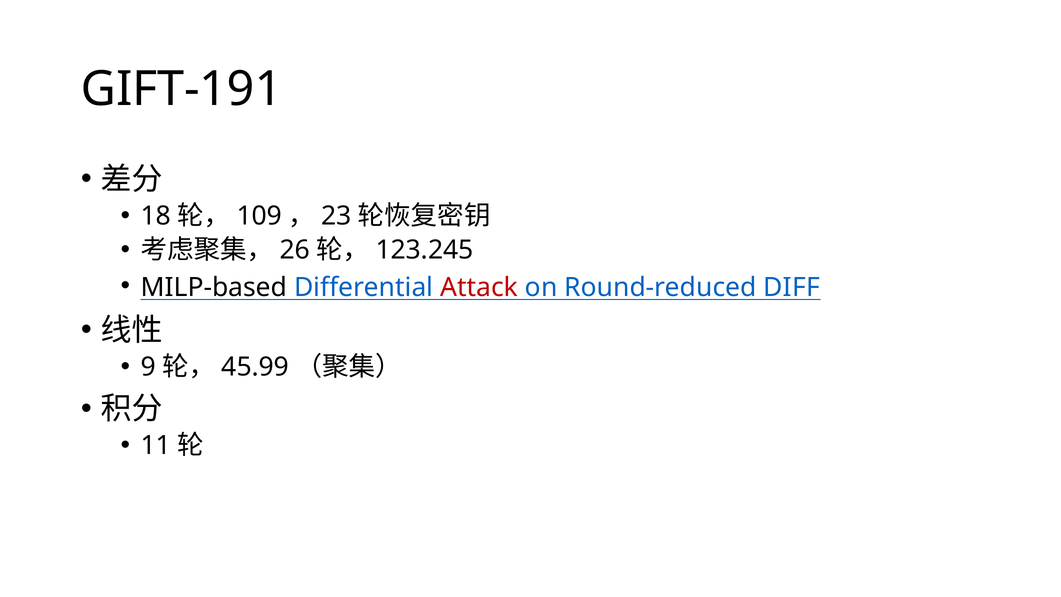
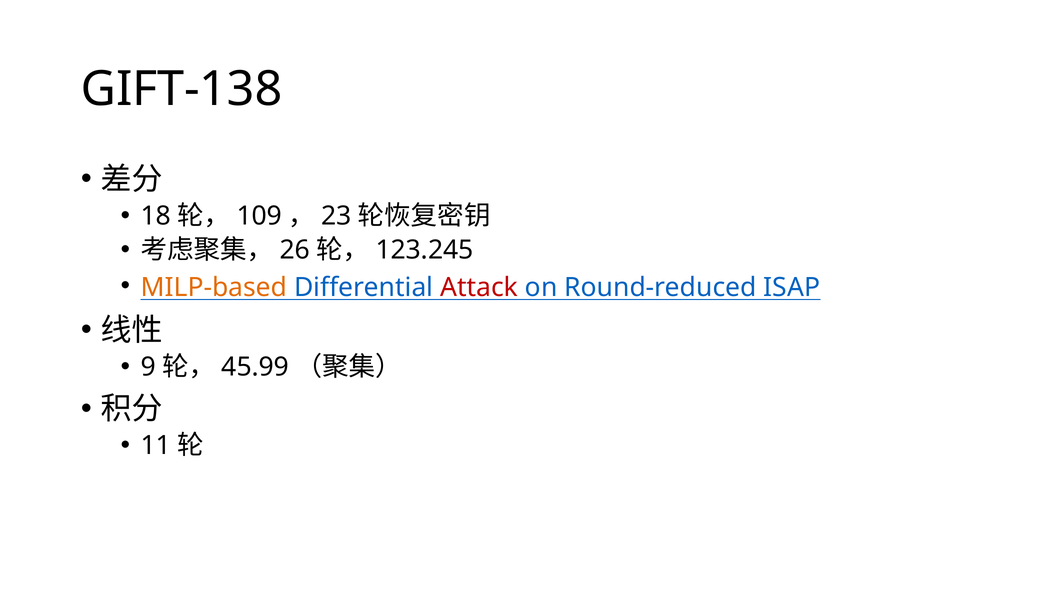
GIFT-191: GIFT-191 -> GIFT-138
MILP-based colour: black -> orange
DIFF: DIFF -> ISAP
